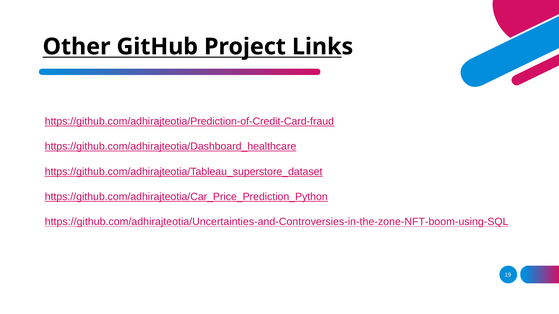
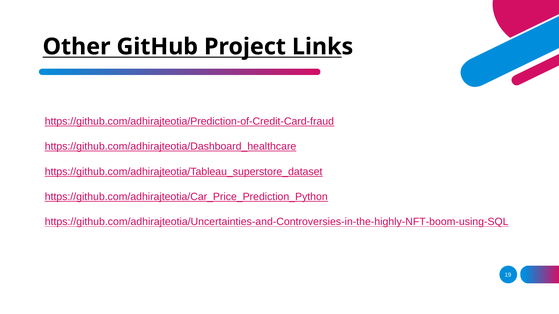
https://github.com/adhirajteotia/Uncertainties-and-Controversies-in-the-zone-NFT-boom-using-SQL: https://github.com/adhirajteotia/Uncertainties-and-Controversies-in-the-zone-NFT-boom-using-SQL -> https://github.com/adhirajteotia/Uncertainties-and-Controversies-in-the-highly-NFT-boom-using-SQL
